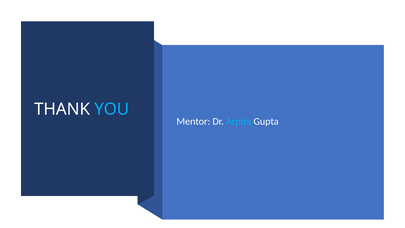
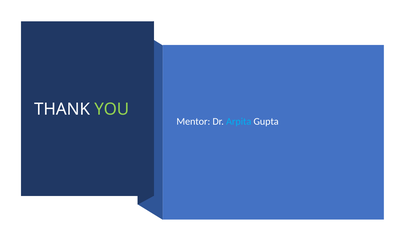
YOU colour: light blue -> light green
